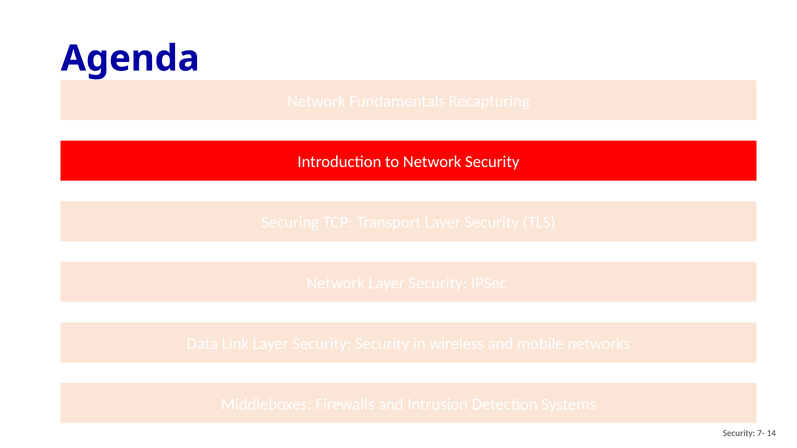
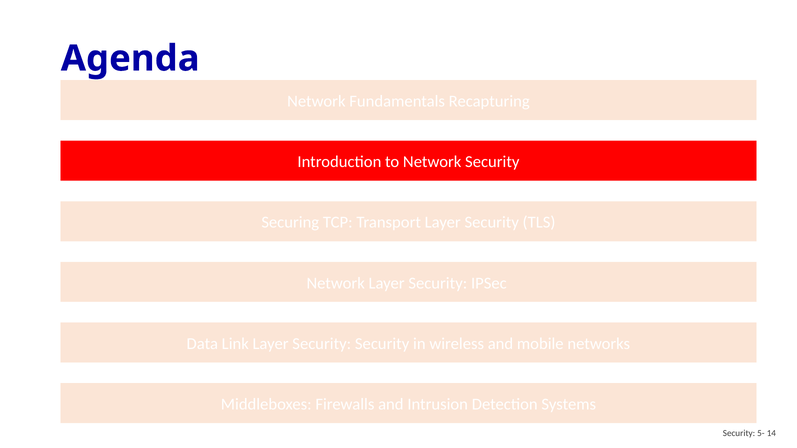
7-: 7- -> 5-
